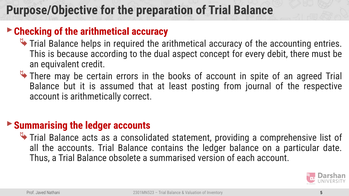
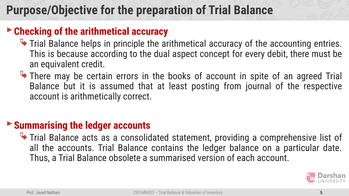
required: required -> principle
